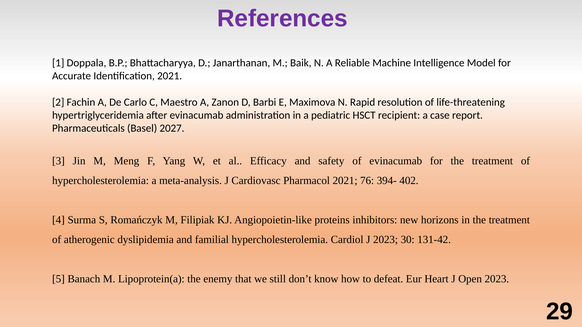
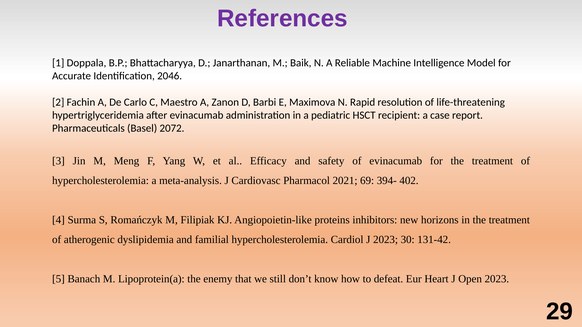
Identification 2021: 2021 -> 2046
2027: 2027 -> 2072
76: 76 -> 69
